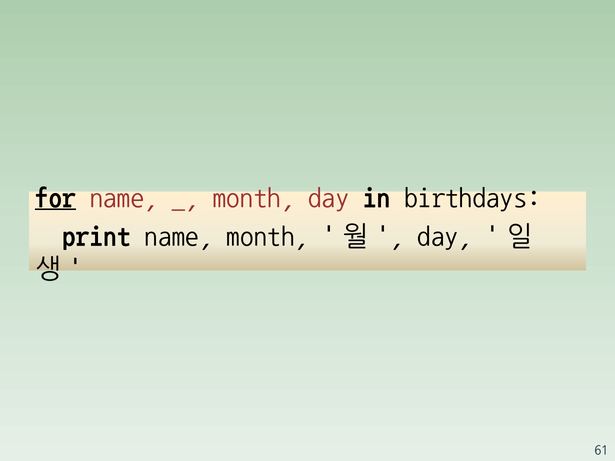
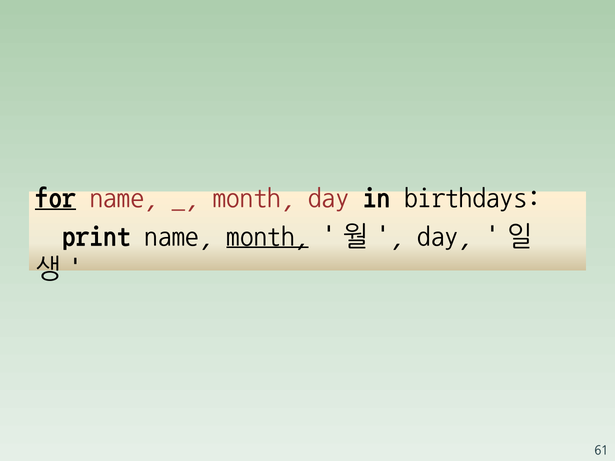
month at (267, 236) underline: none -> present
